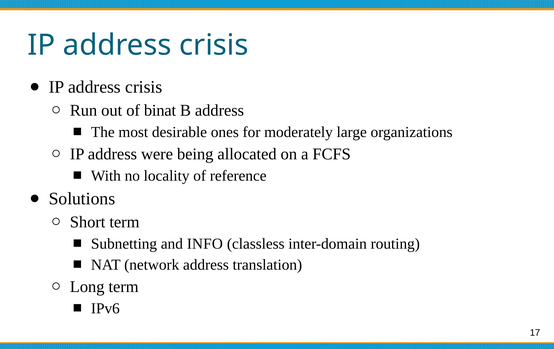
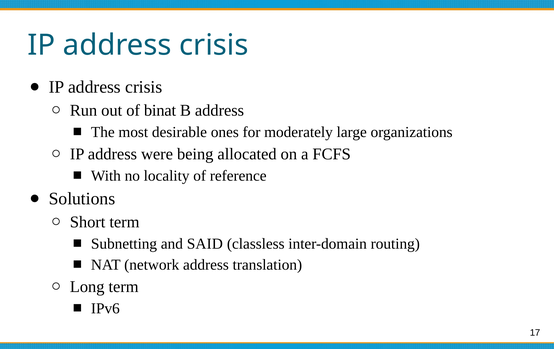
INFO: INFO -> SAID
